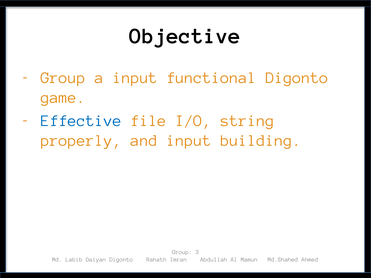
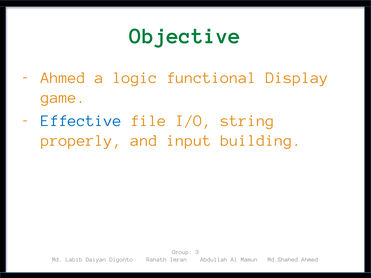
Objective colour: black -> green
Group at (63, 78): Group -> Ahmed
a input: input -> logic
functional Digonto: Digonto -> Display
